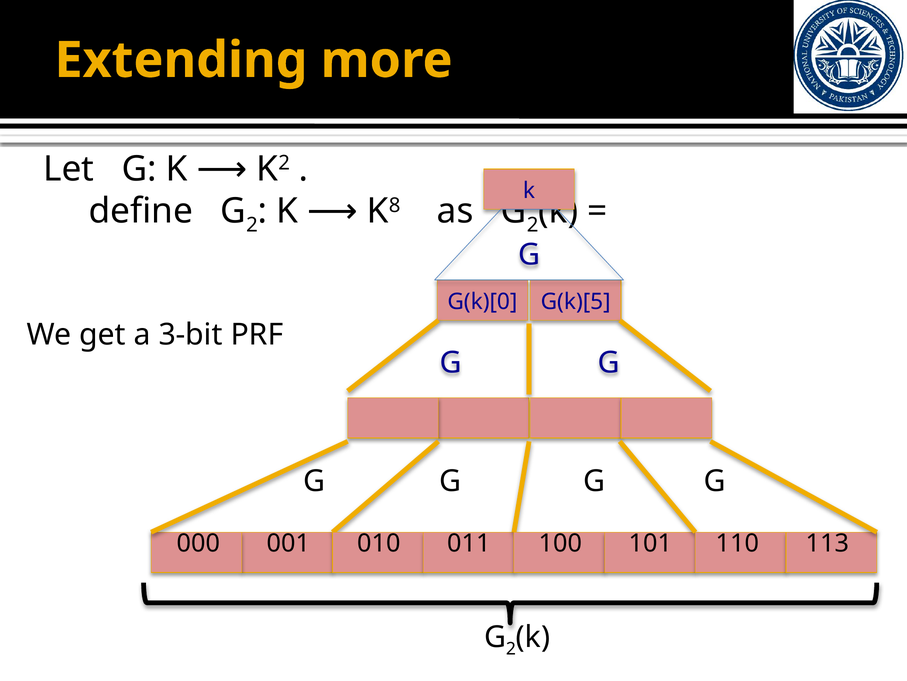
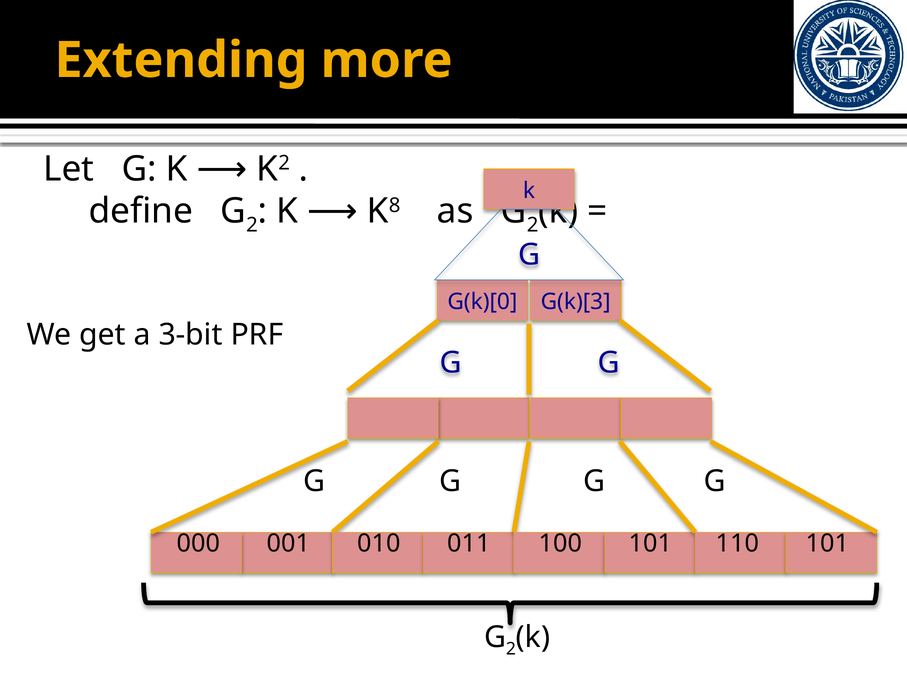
G(k)[5: G(k)[5 -> G(k)[3
110 113: 113 -> 101
